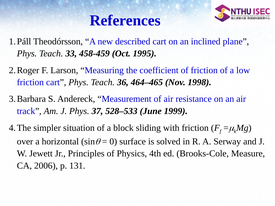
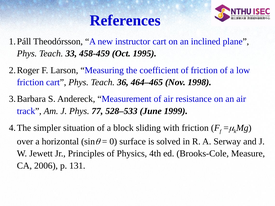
described: described -> instructor
37: 37 -> 77
